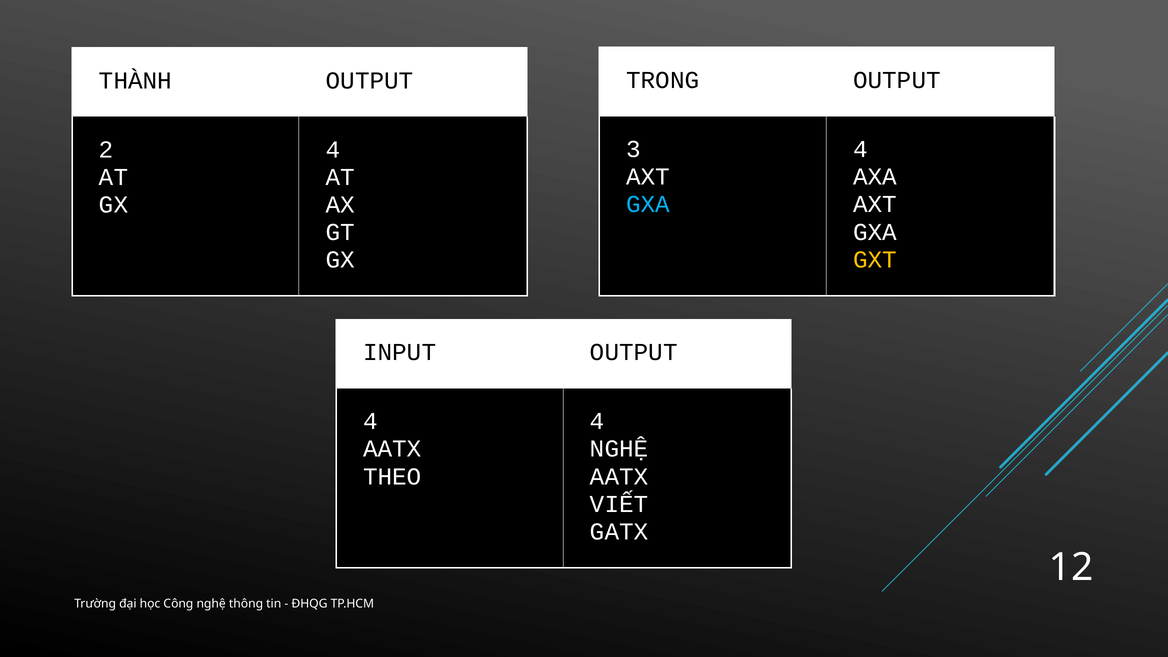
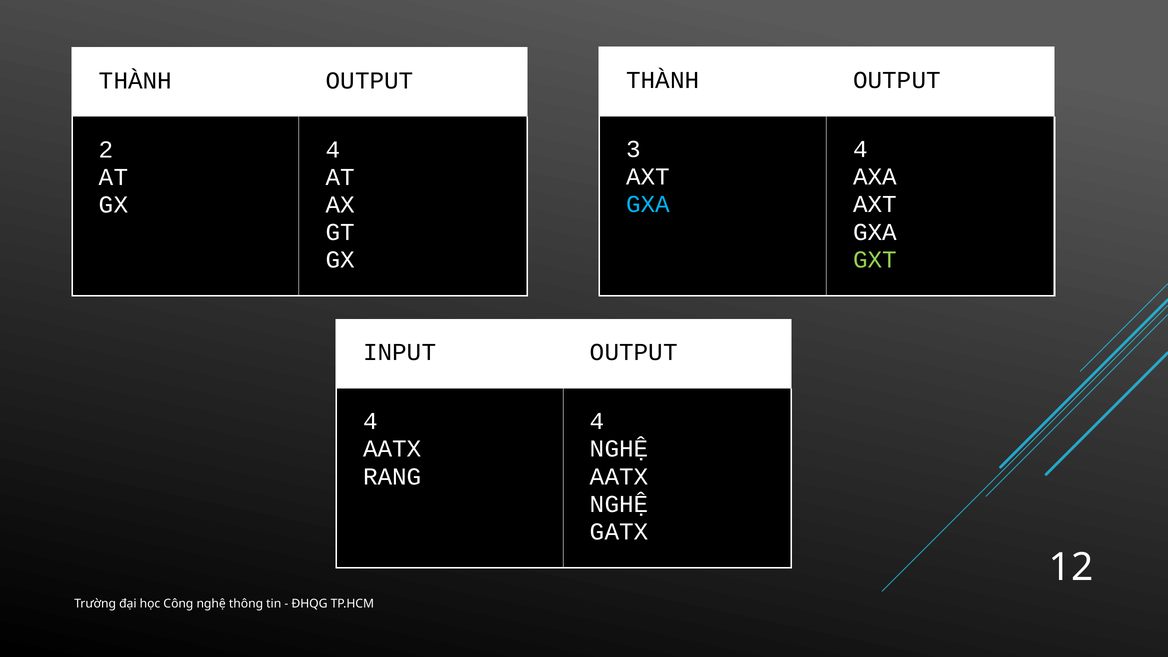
TRONG at (663, 80): TRONG -> THÀNH
GXT colour: yellow -> light green
THEO: THEO -> RANG
VIẾT at (619, 504): VIẾT -> NGHỆ
